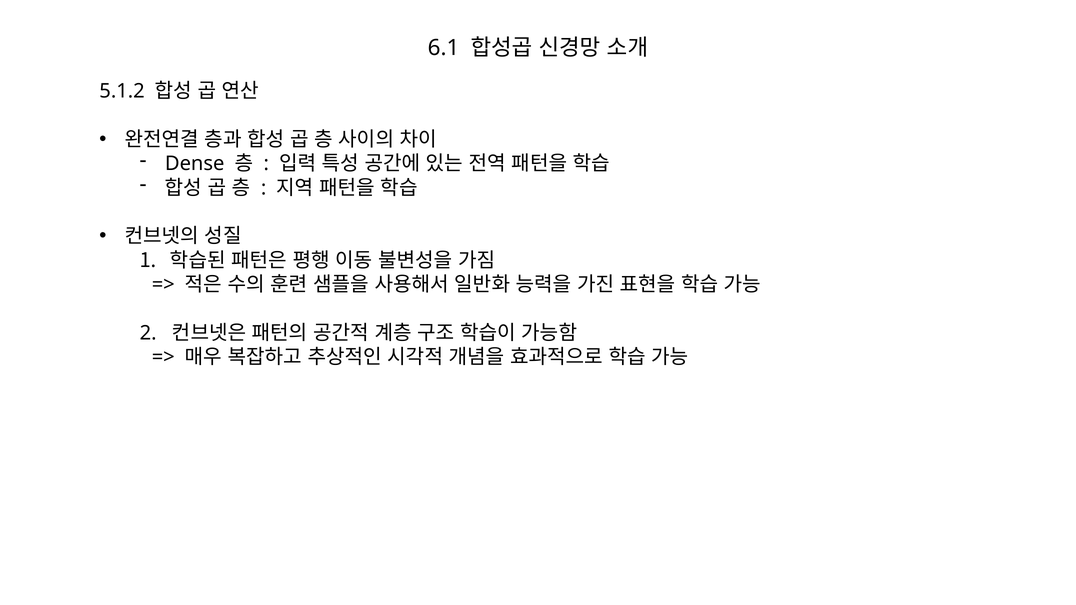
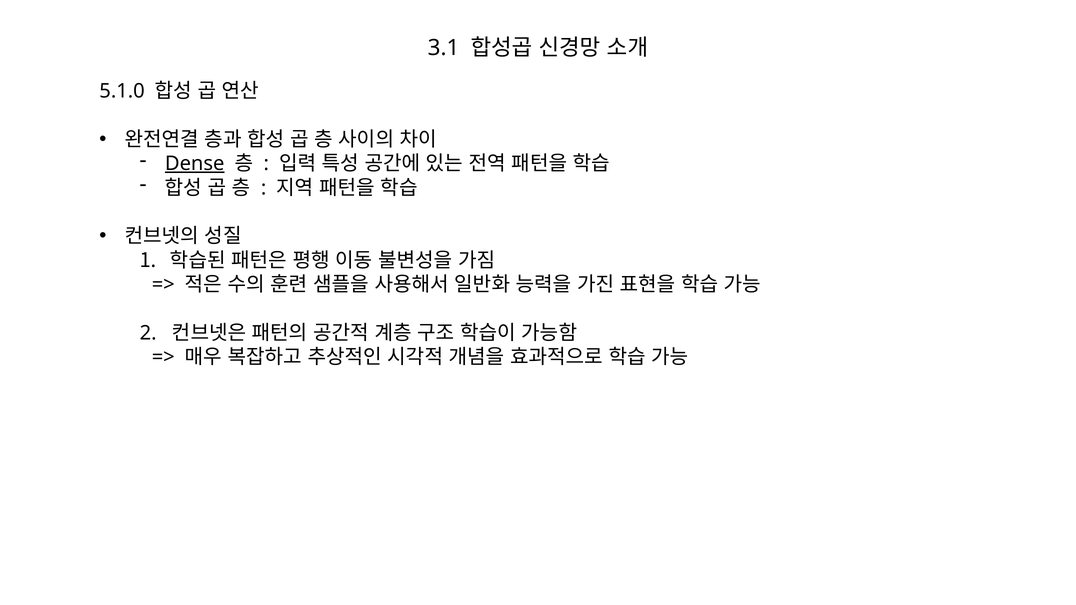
6.1: 6.1 -> 3.1
5.1.2: 5.1.2 -> 5.1.0
Dense underline: none -> present
